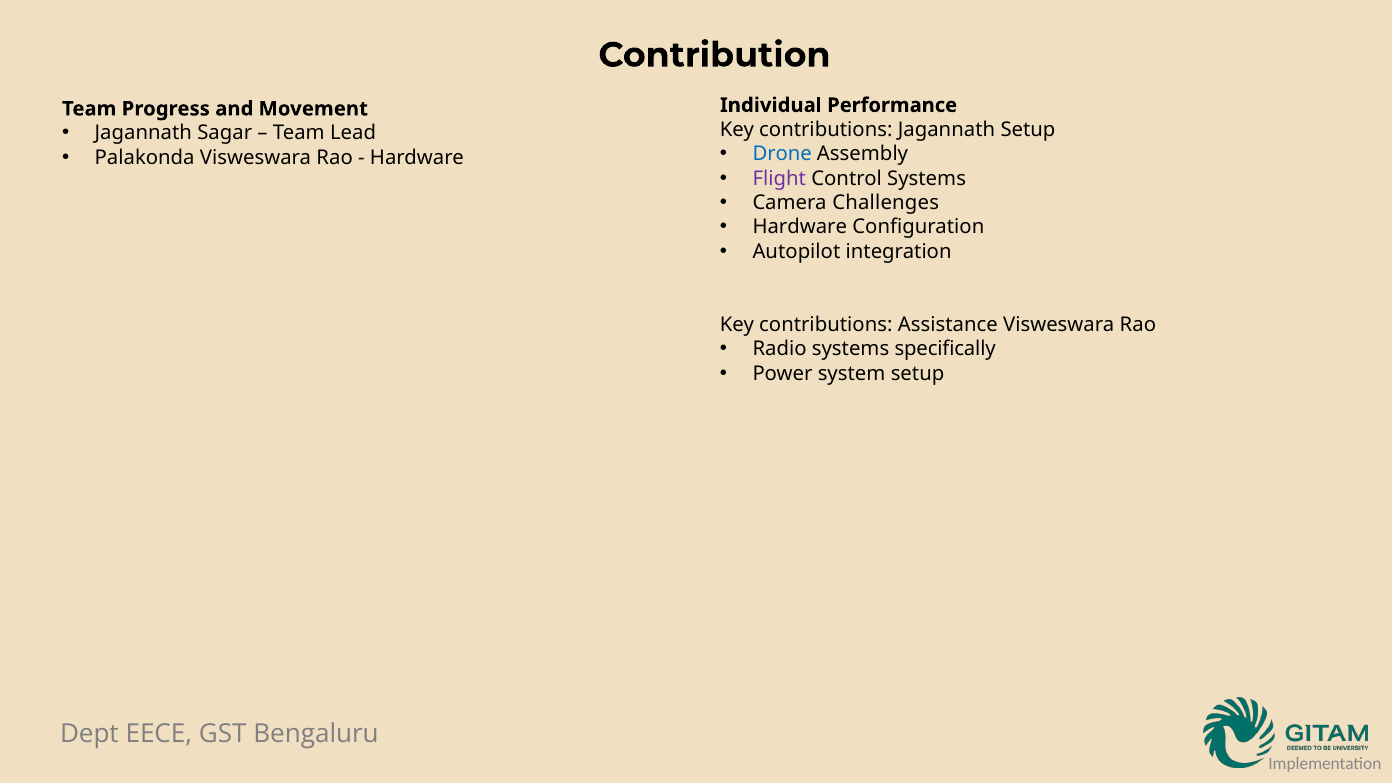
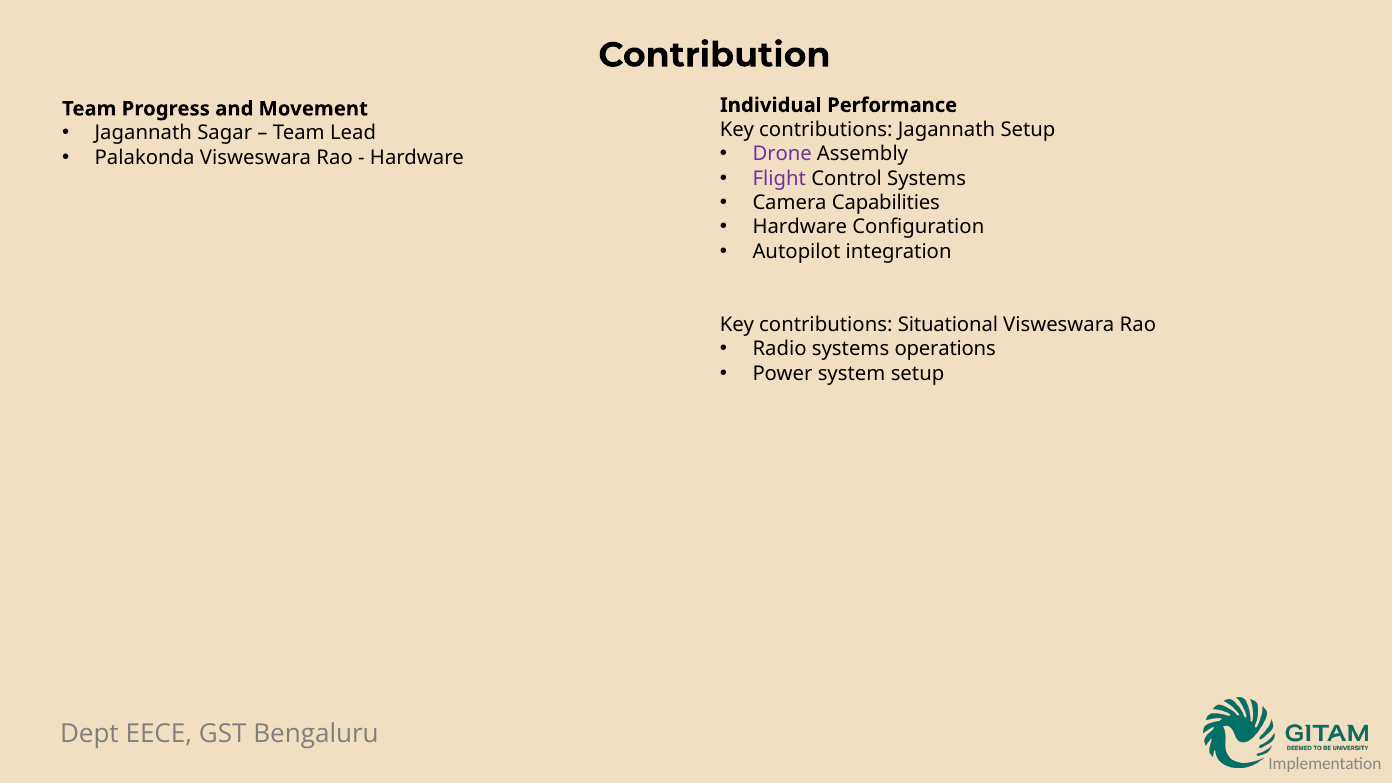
Drone colour: blue -> purple
Challenges: Challenges -> Capabilities
Assistance: Assistance -> Situational
specifically: specifically -> operations
